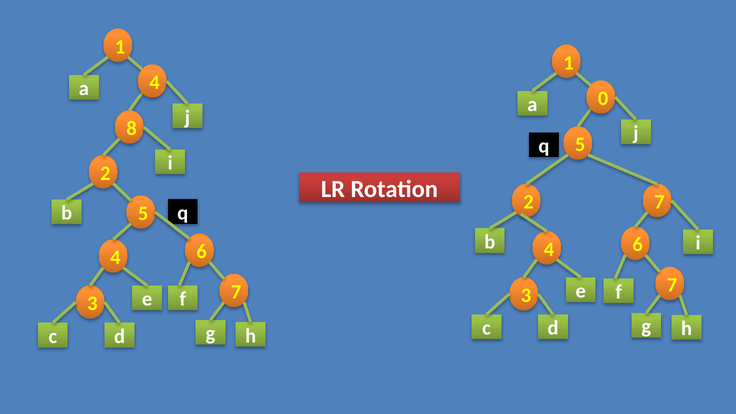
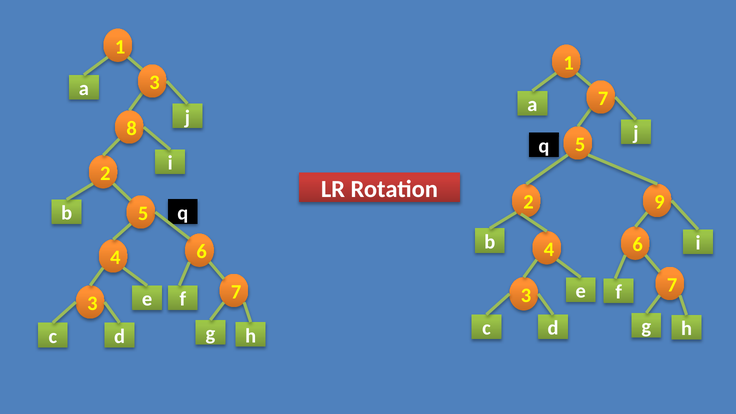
a 4: 4 -> 3
a 0: 0 -> 7
7 at (659, 202): 7 -> 9
